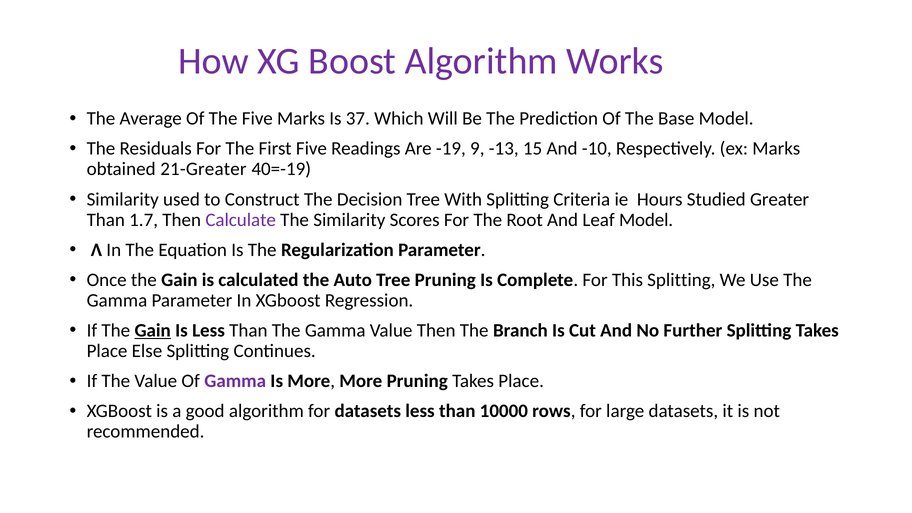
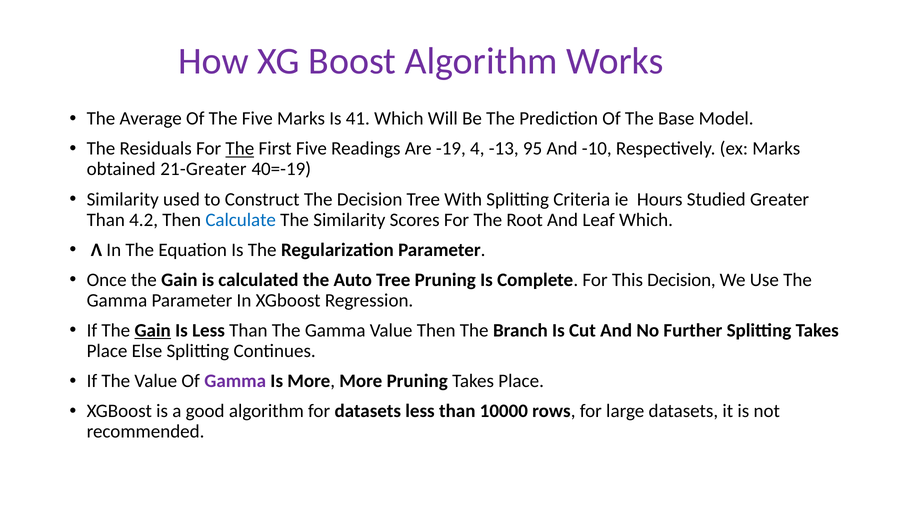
37: 37 -> 41
The at (240, 149) underline: none -> present
9: 9 -> 4
15: 15 -> 95
1.7: 1.7 -> 4.2
Calculate colour: purple -> blue
Leaf Model: Model -> Which
This Splitting: Splitting -> Decision
